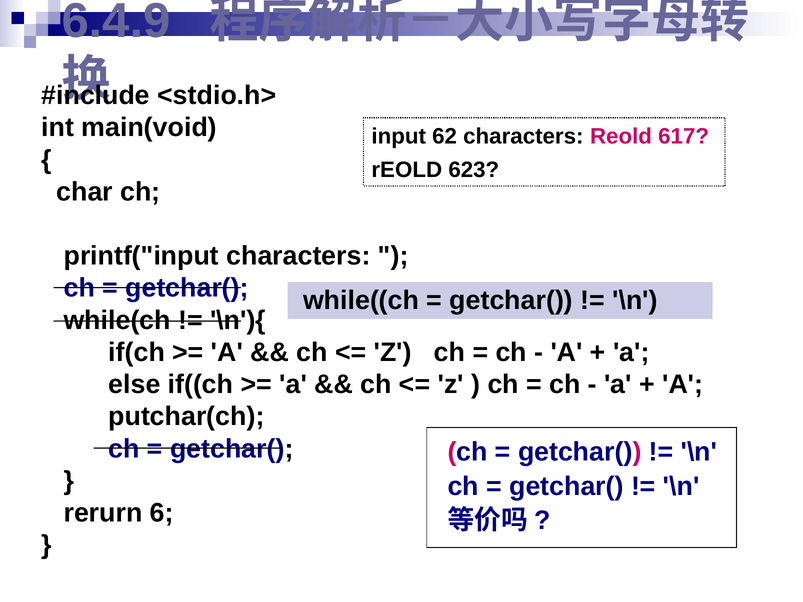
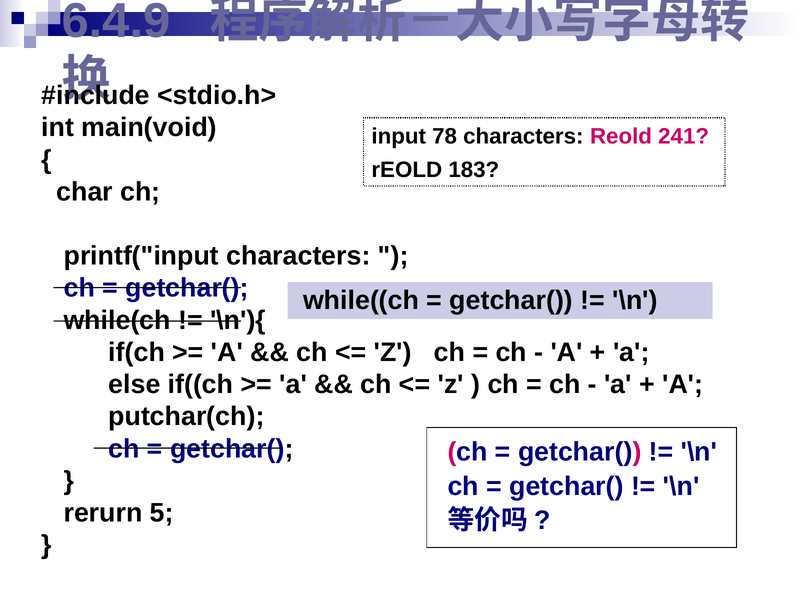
62: 62 -> 78
617: 617 -> 241
623: 623 -> 183
6: 6 -> 5
